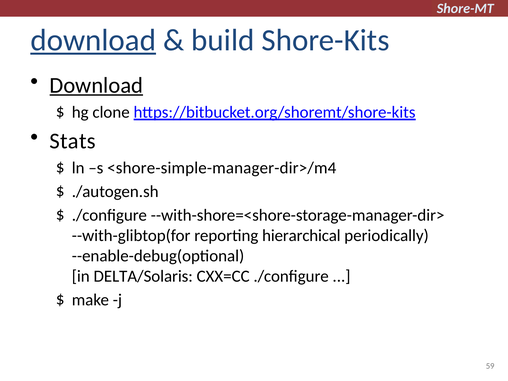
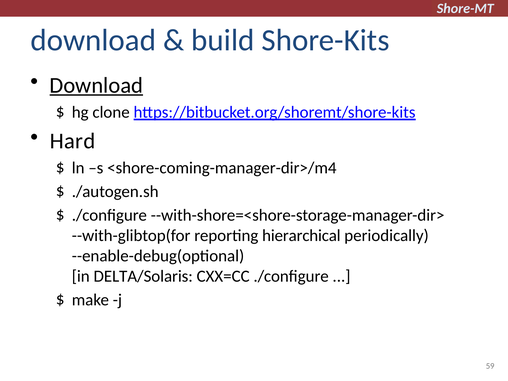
download at (93, 40) underline: present -> none
Stats: Stats -> Hard
<shore-simple-manager-dir>/m4: <shore-simple-manager-dir>/m4 -> <shore-coming-manager-dir>/m4
